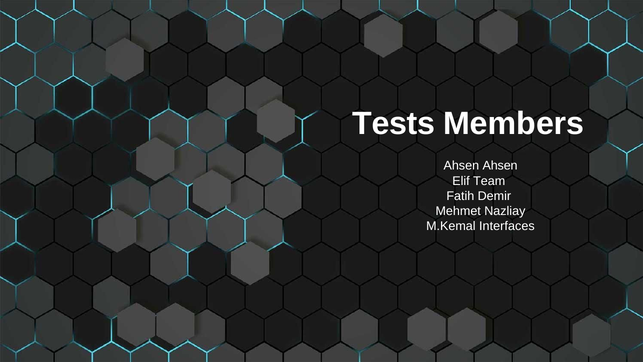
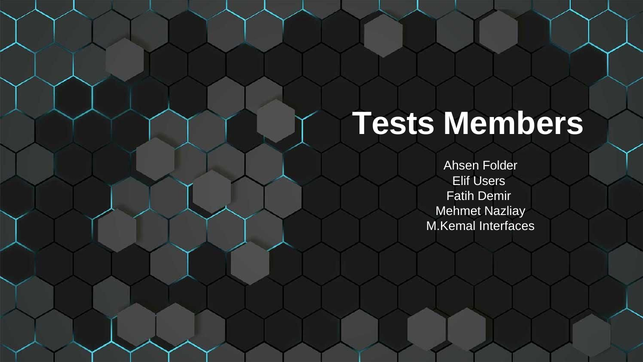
Ahsen Ahsen: Ahsen -> Folder
Team: Team -> Users
